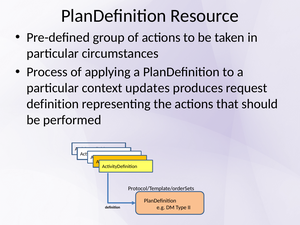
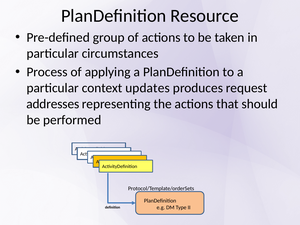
definition at (53, 104): definition -> addresses
